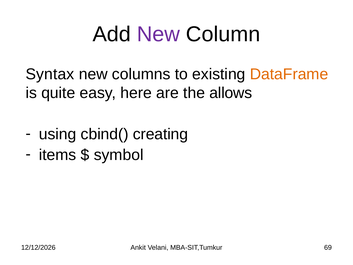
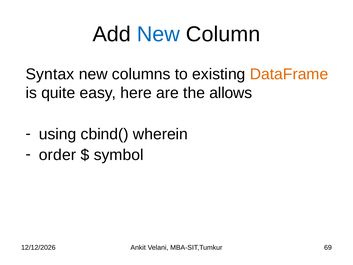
New at (158, 34) colour: purple -> blue
creating: creating -> wherein
items: items -> order
